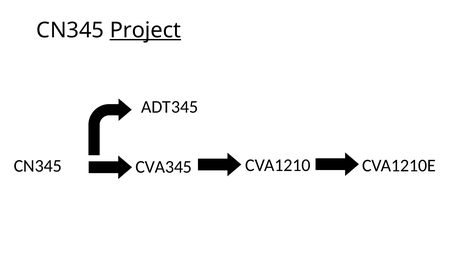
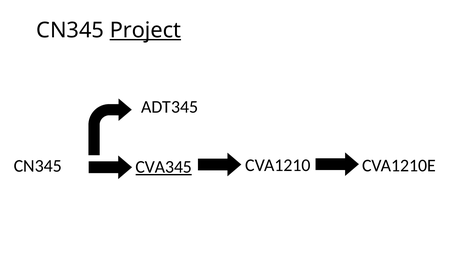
CVA345 underline: none -> present
